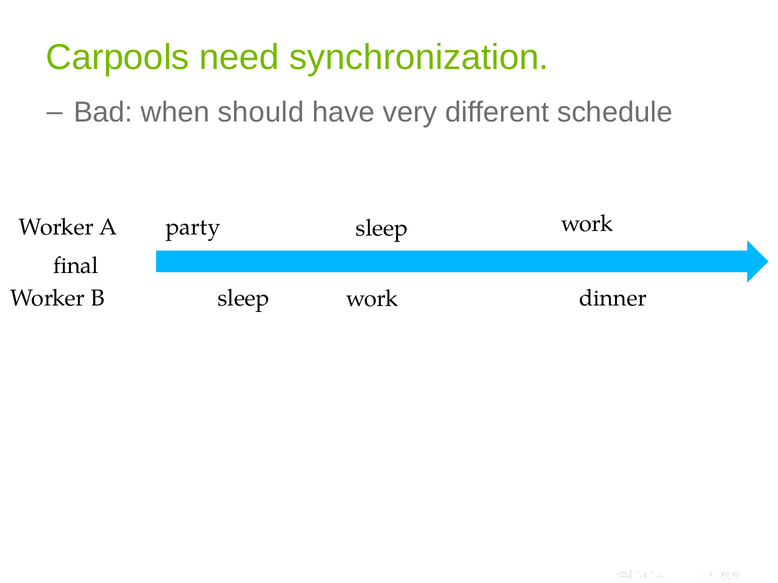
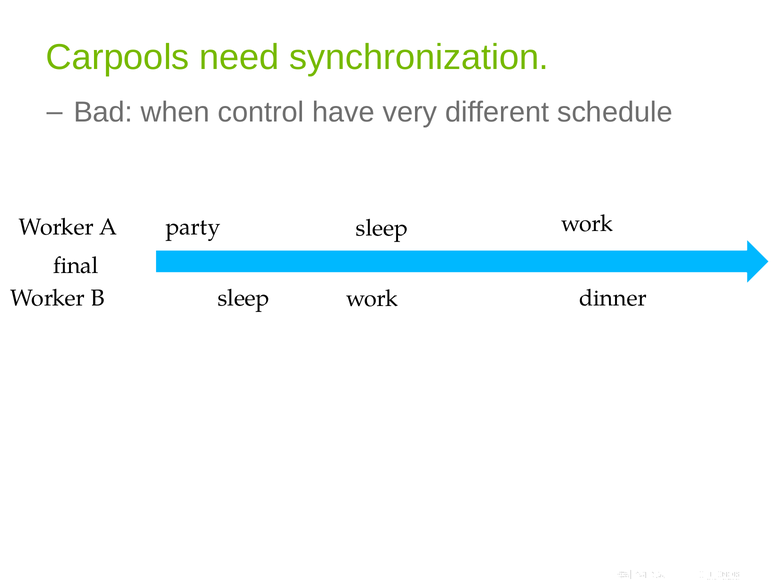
should: should -> control
